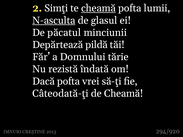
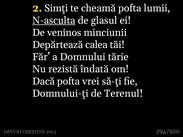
cheamă at (98, 8) underline: present -> none
păcatul: păcatul -> veninos
pildă: pildă -> calea
Câteodată-ţi: Câteodată-ţi -> Domnului-ţi
de Cheamă: Cheamă -> Terenul
